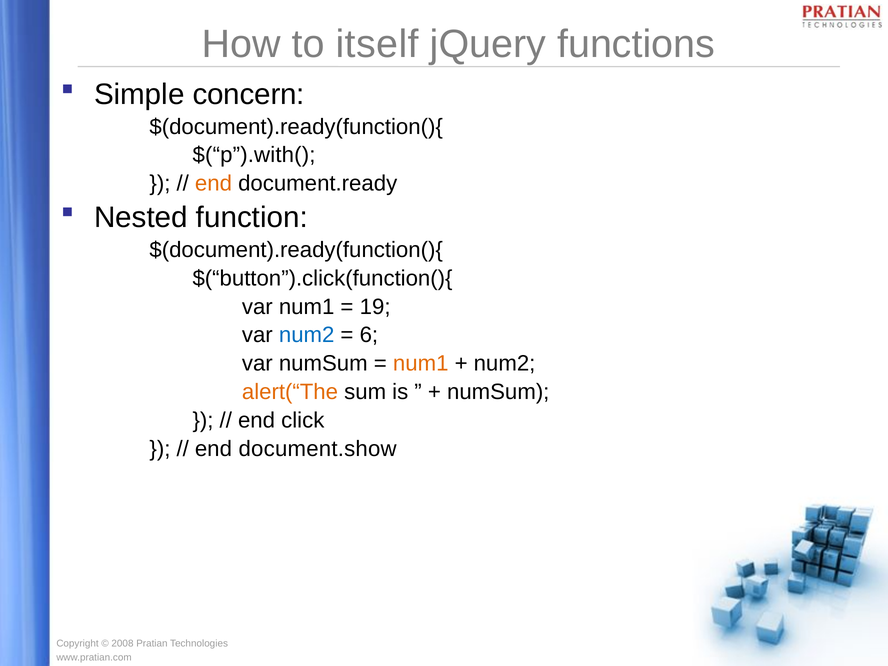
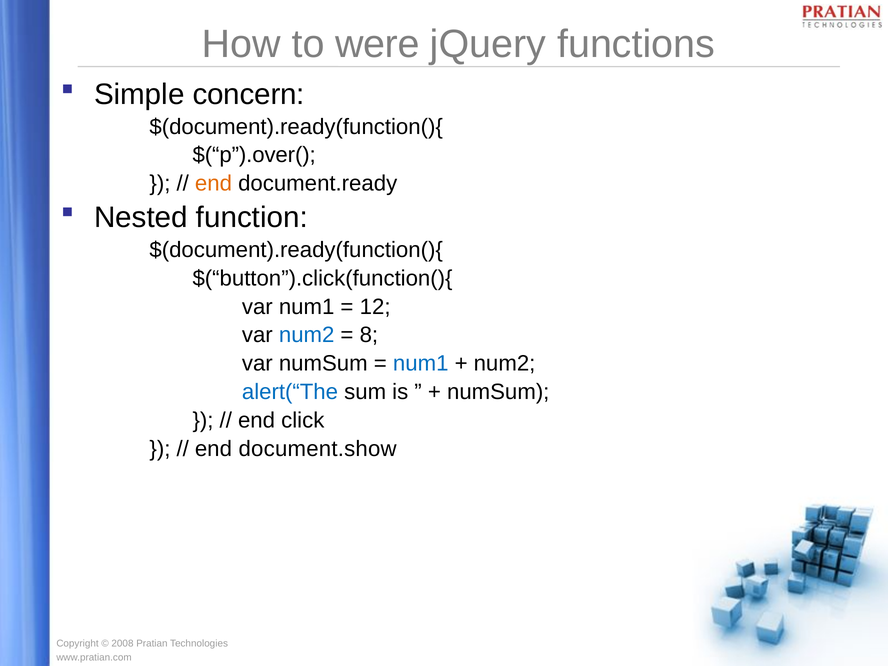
itself: itself -> were
$(“p”).with(: $(“p”).with( -> $(“p”).over(
19: 19 -> 12
6: 6 -> 8
num1 at (421, 364) colour: orange -> blue
alert(“The colour: orange -> blue
